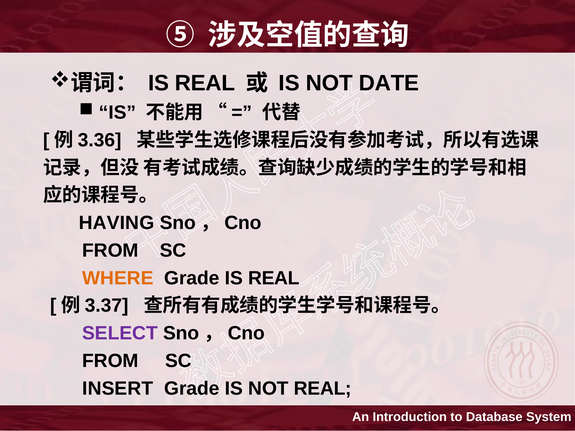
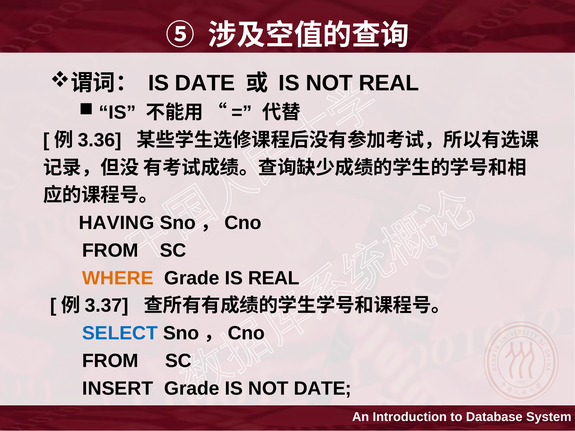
REAL at (205, 83): REAL -> DATE
NOT DATE: DATE -> REAL
SELECT colour: purple -> blue
NOT REAL: REAL -> DATE
